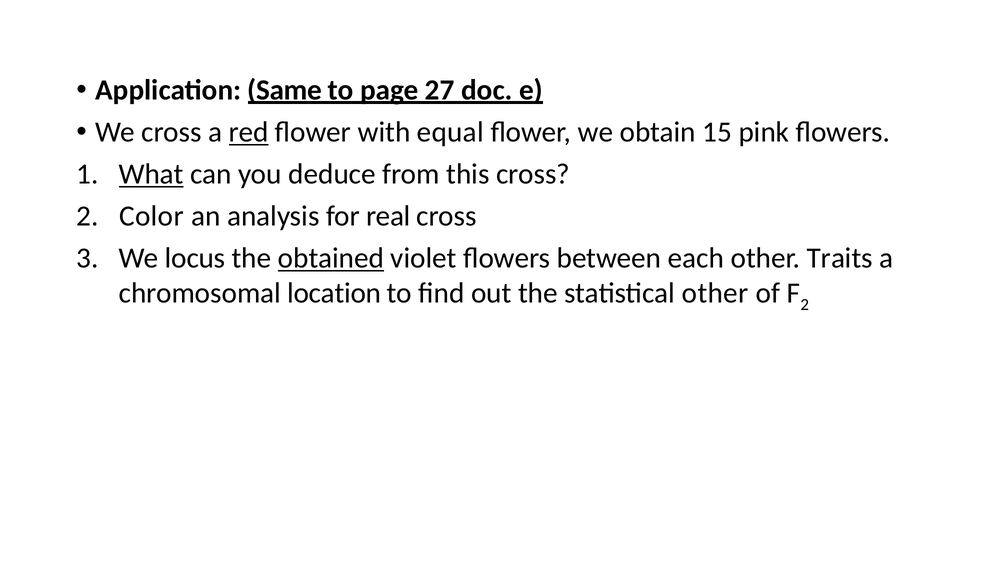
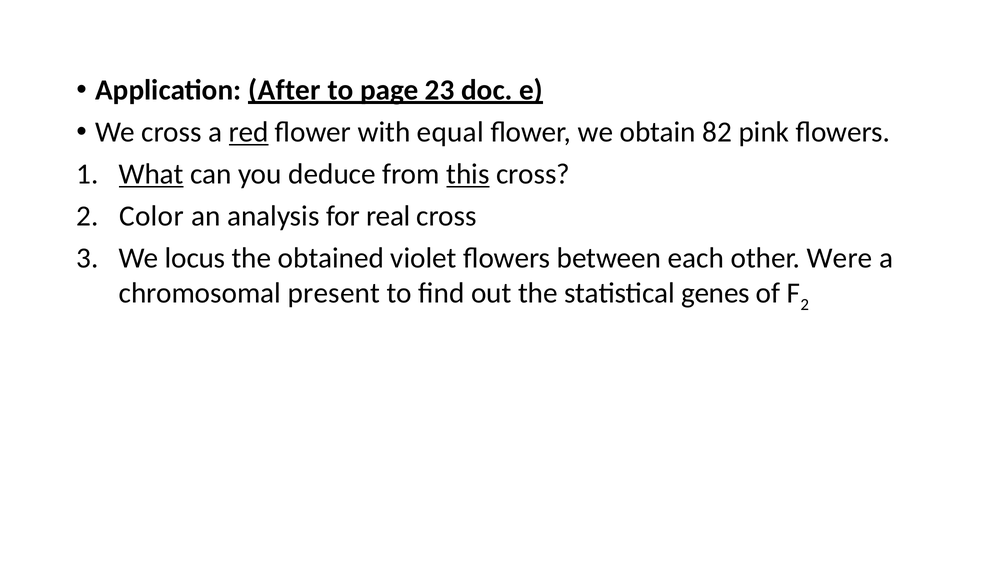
Same: Same -> After
27: 27 -> 23
15: 15 -> 82
this underline: none -> present
obtained underline: present -> none
Traits: Traits -> Were
location: location -> present
statistical other: other -> genes
